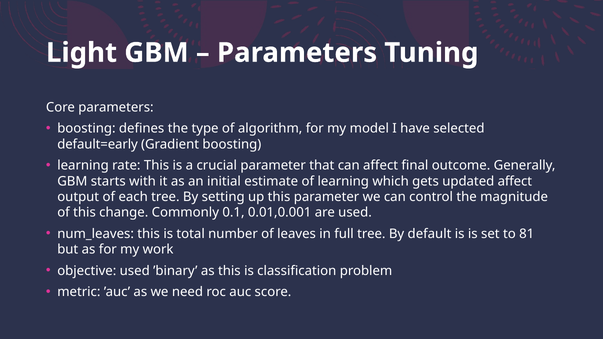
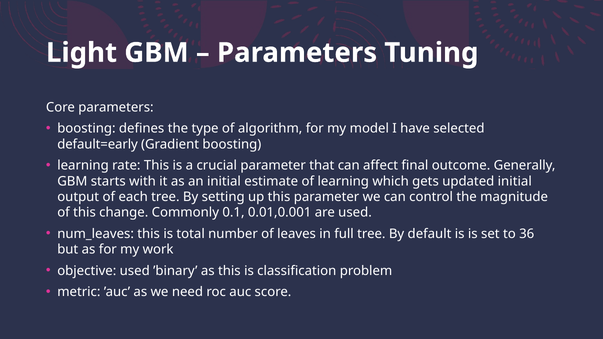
updated affect: affect -> initial
81: 81 -> 36
